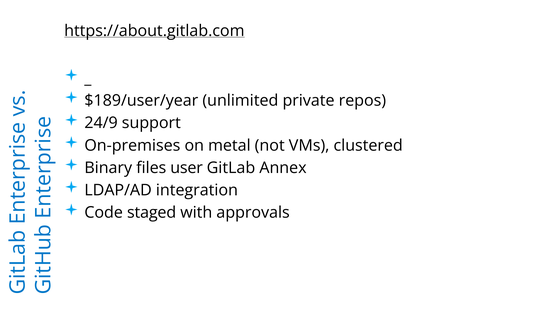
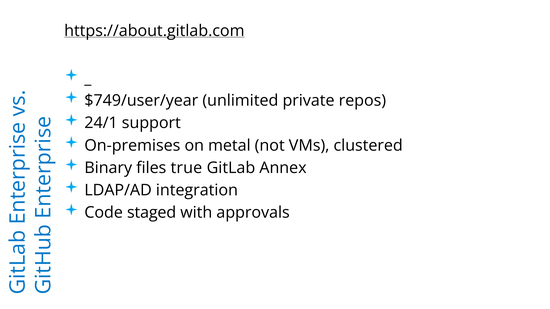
$189/user/year: $189/user/year -> $749/user/year
24/9: 24/9 -> 24/1
user: user -> true
